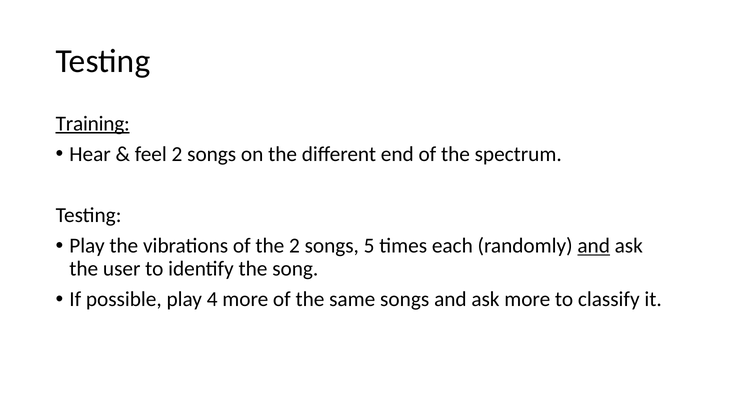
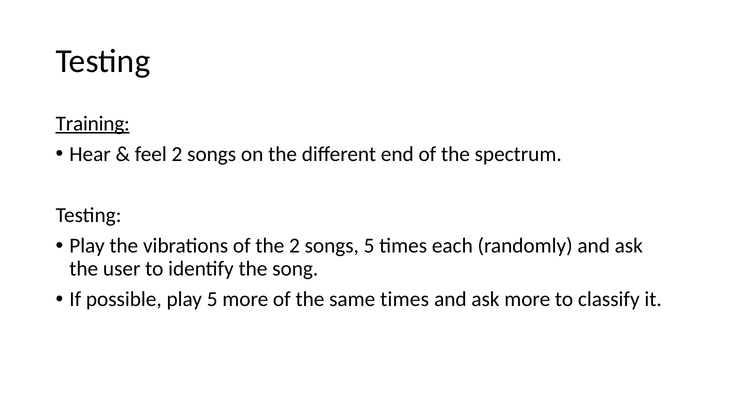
and at (594, 246) underline: present -> none
play 4: 4 -> 5
same songs: songs -> times
